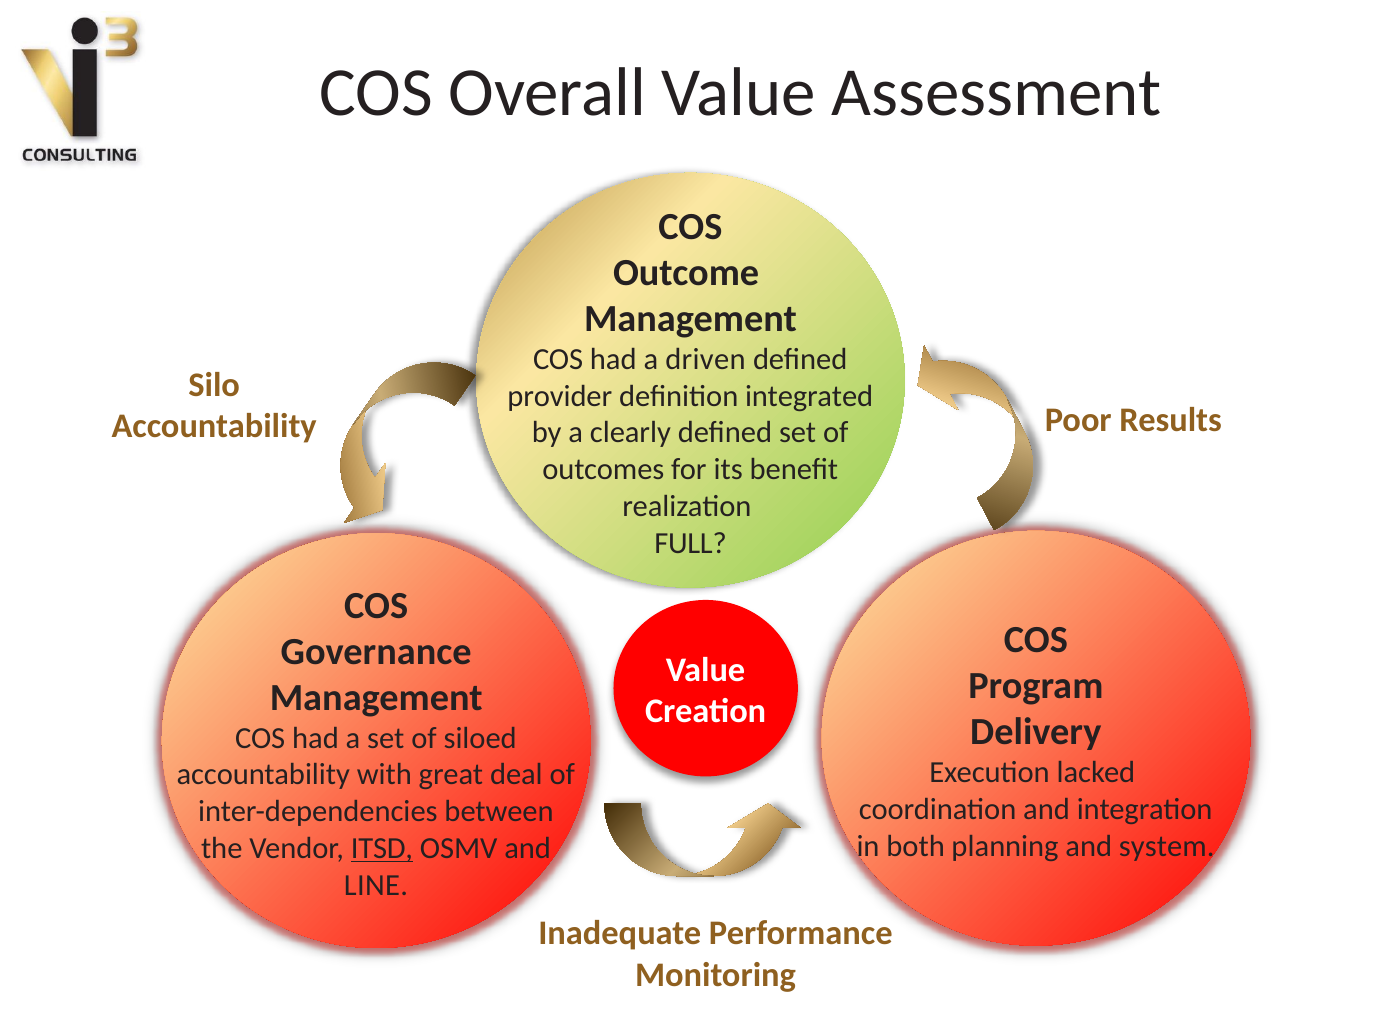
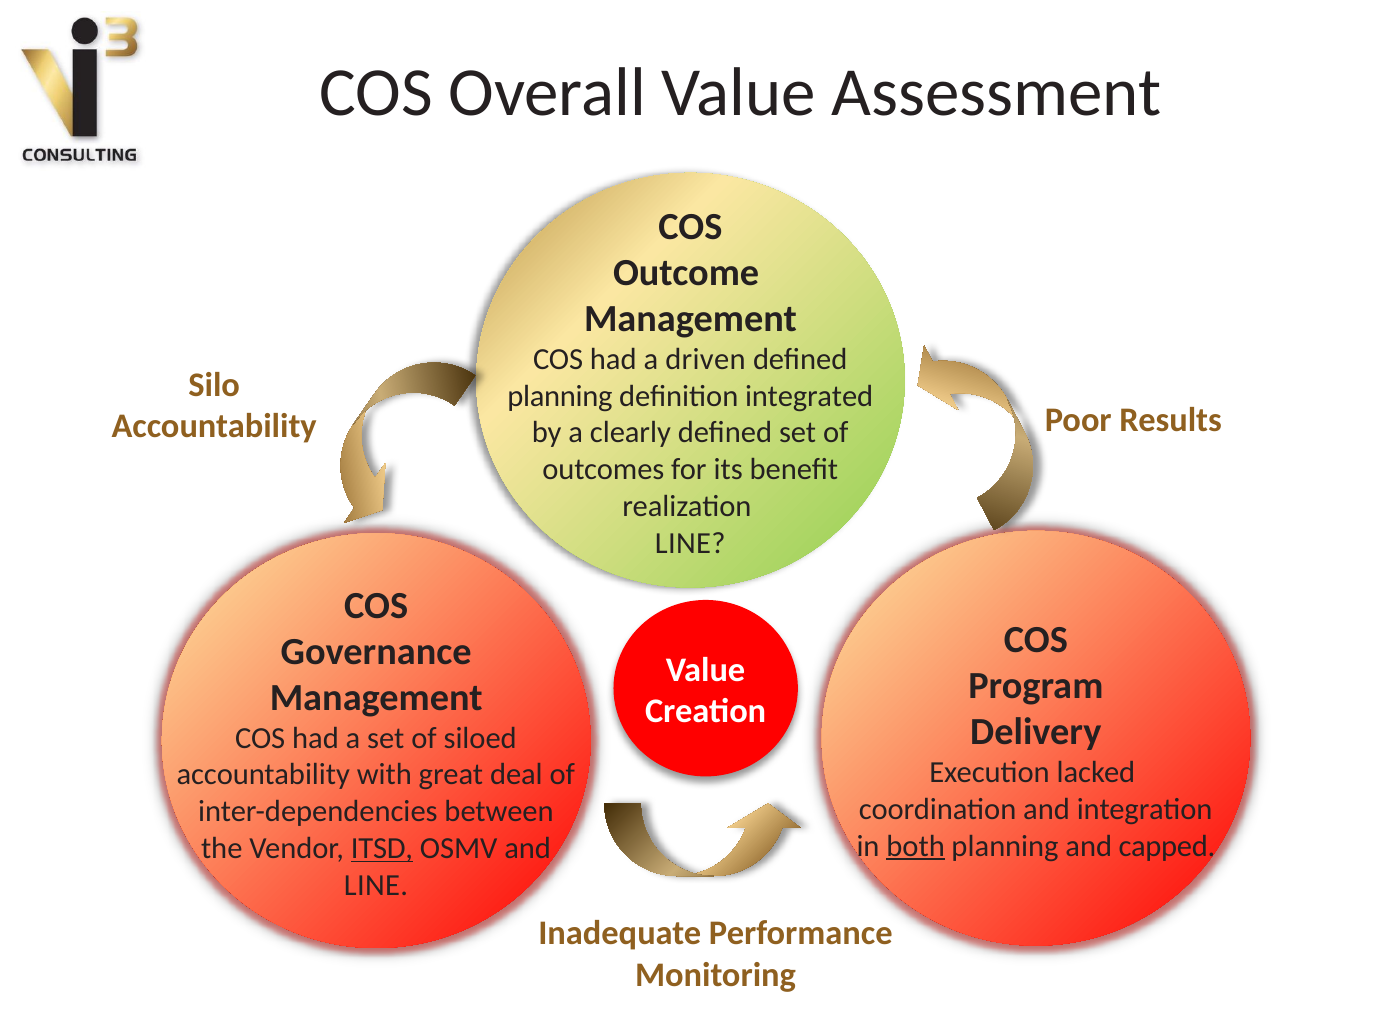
provider at (560, 396): provider -> planning
FULL at (691, 543): FULL -> LINE
both underline: none -> present
system: system -> capped
